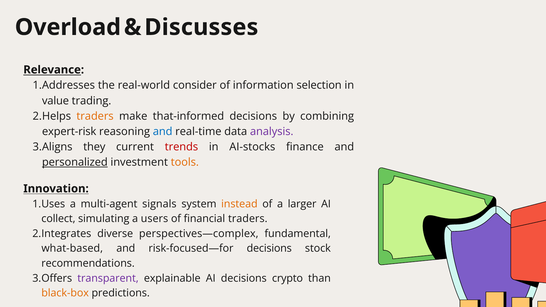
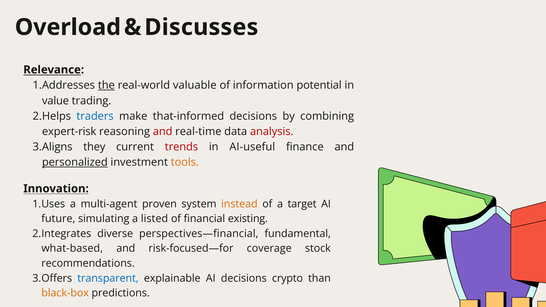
the underline: none -> present
consider: consider -> valuable
selection: selection -> potential
traders at (95, 116) colour: orange -> blue
and at (163, 132) colour: blue -> red
analysis colour: purple -> red
AI-stocks: AI-stocks -> AI-useful
signals: signals -> proven
larger: larger -> target
collect: collect -> future
users: users -> listed
financial traders: traders -> existing
perspectives—complex: perspectives—complex -> perspectives—financial
risk-focused—for decisions: decisions -> coverage
transparent colour: purple -> blue
